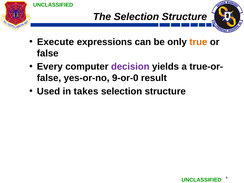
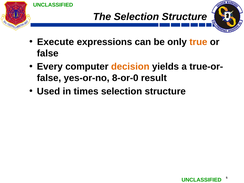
decision colour: purple -> orange
9-or-0: 9-or-0 -> 8-or-0
takes: takes -> times
